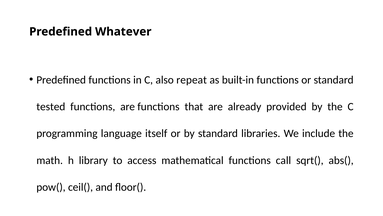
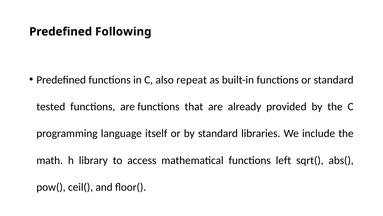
Whatever: Whatever -> Following
call: call -> left
